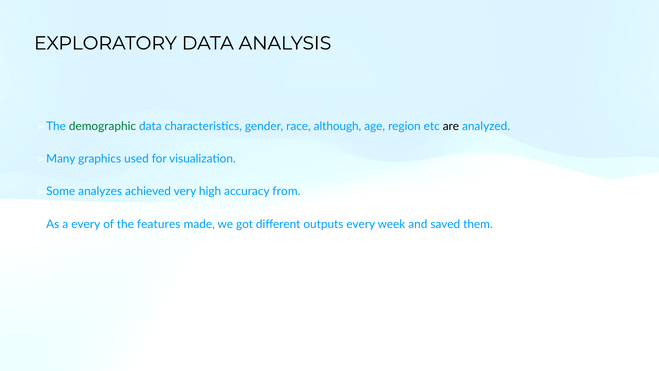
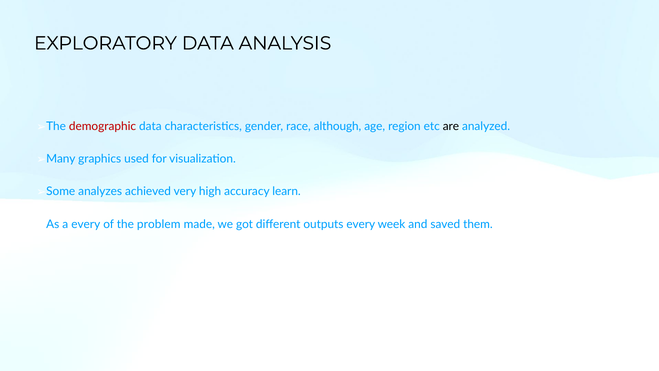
demographic colour: green -> red
from: from -> learn
features: features -> problem
